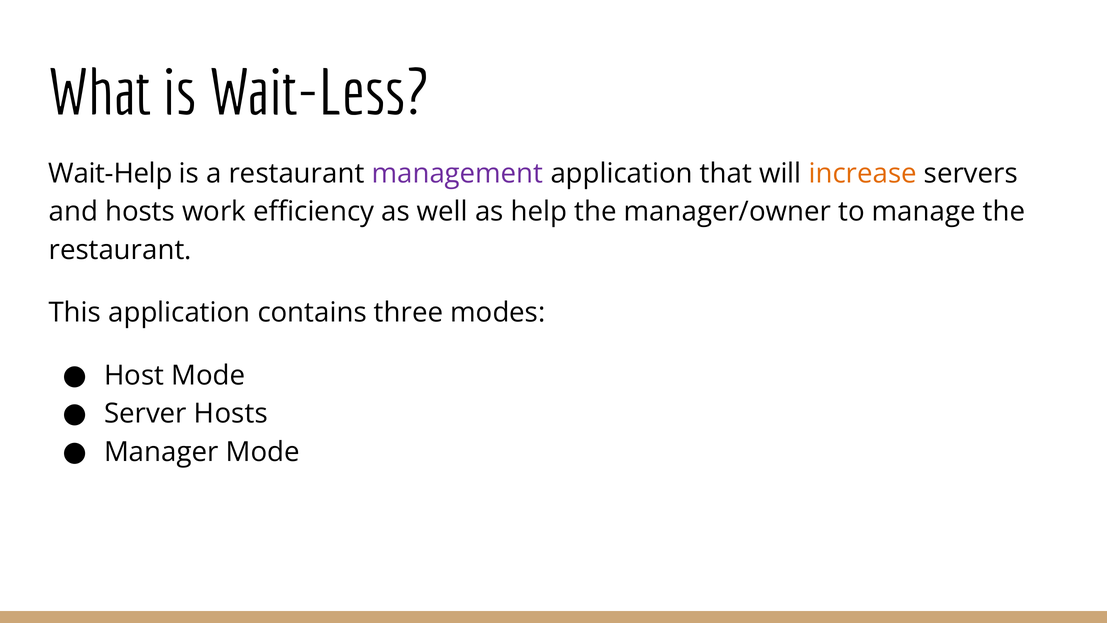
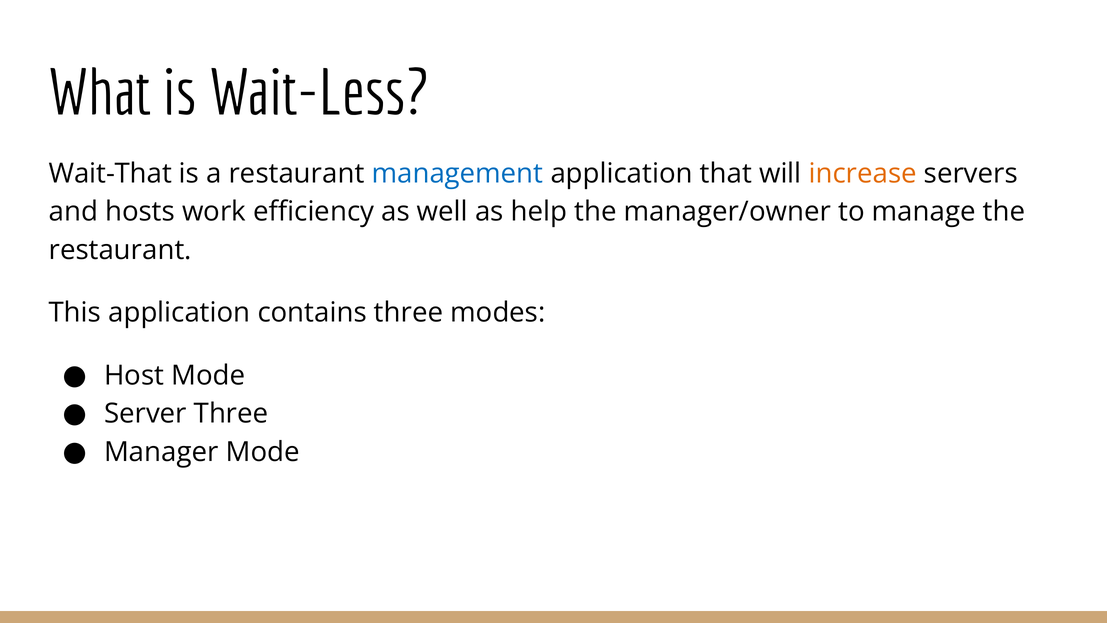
Wait-Help: Wait-Help -> Wait-That
management colour: purple -> blue
Server Hosts: Hosts -> Three
